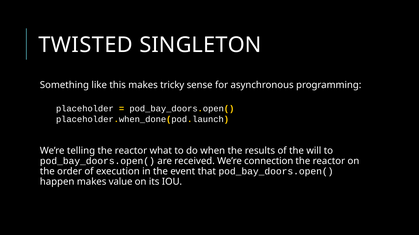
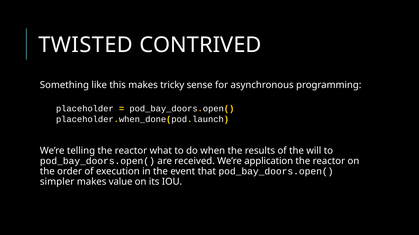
SINGLETON: SINGLETON -> CONTRIVED
connection: connection -> application
happen: happen -> simpler
